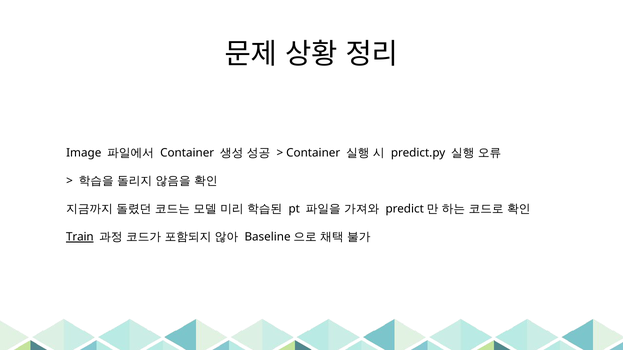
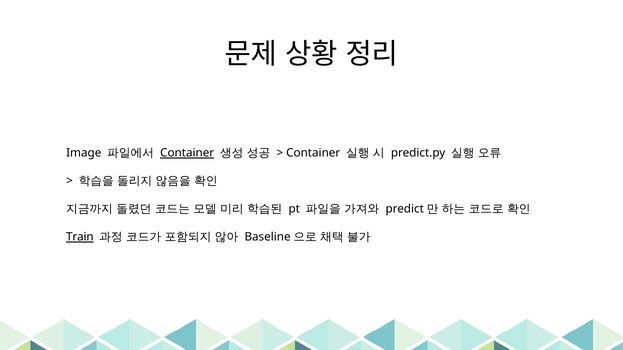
Container at (187, 153) underline: none -> present
